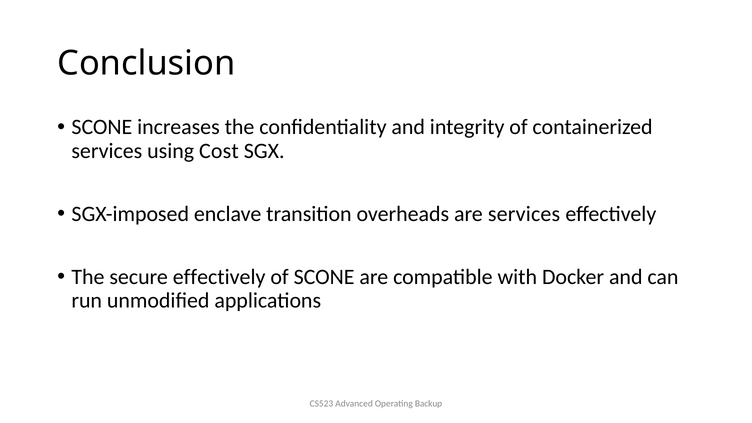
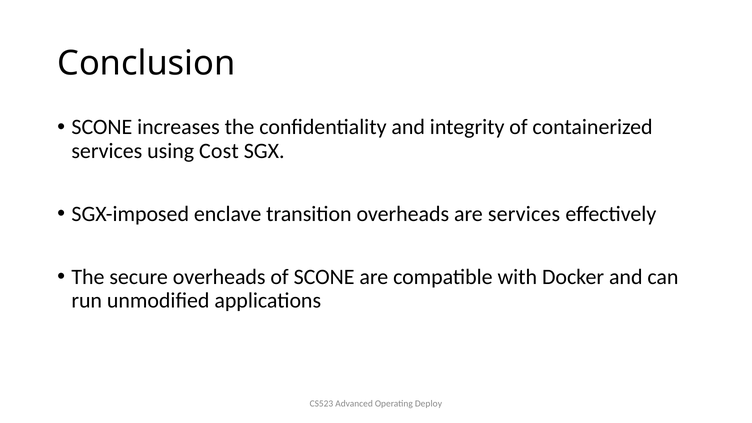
secure effectively: effectively -> overheads
Backup: Backup -> Deploy
